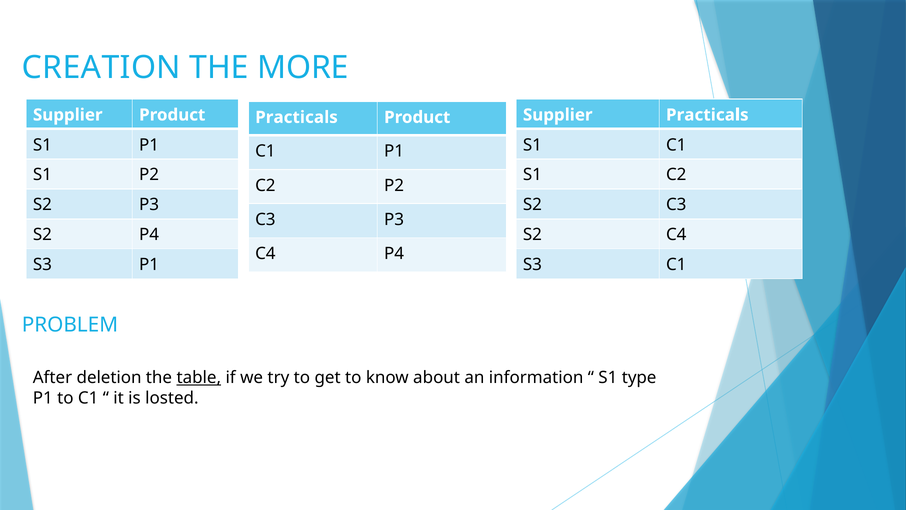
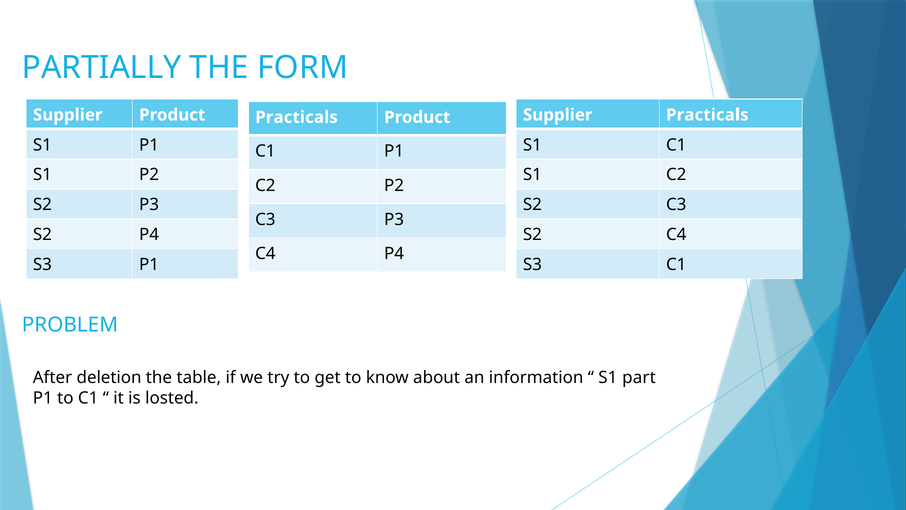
CREATION: CREATION -> PARTIALLY
MORE: MORE -> FORM
table underline: present -> none
type: type -> part
